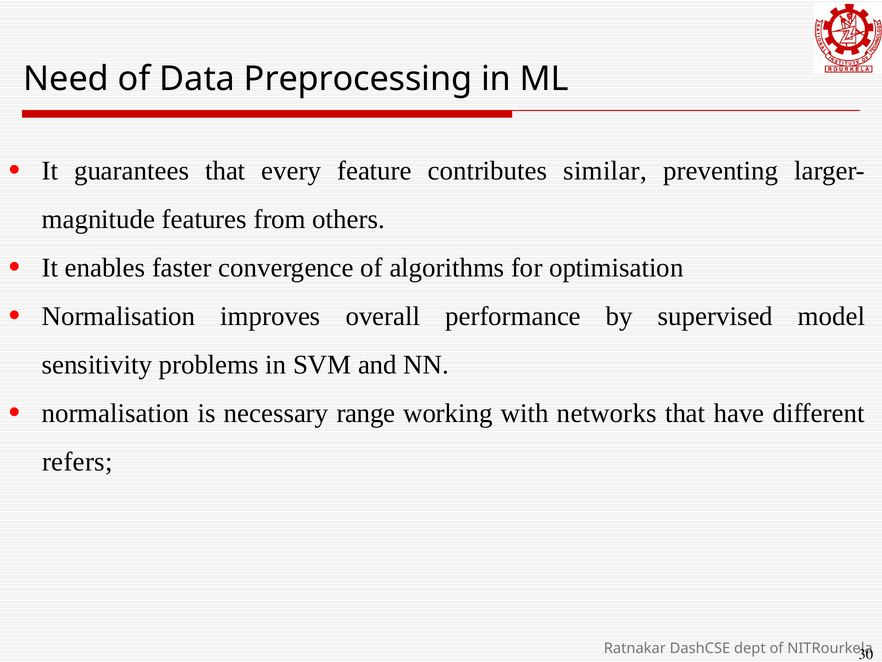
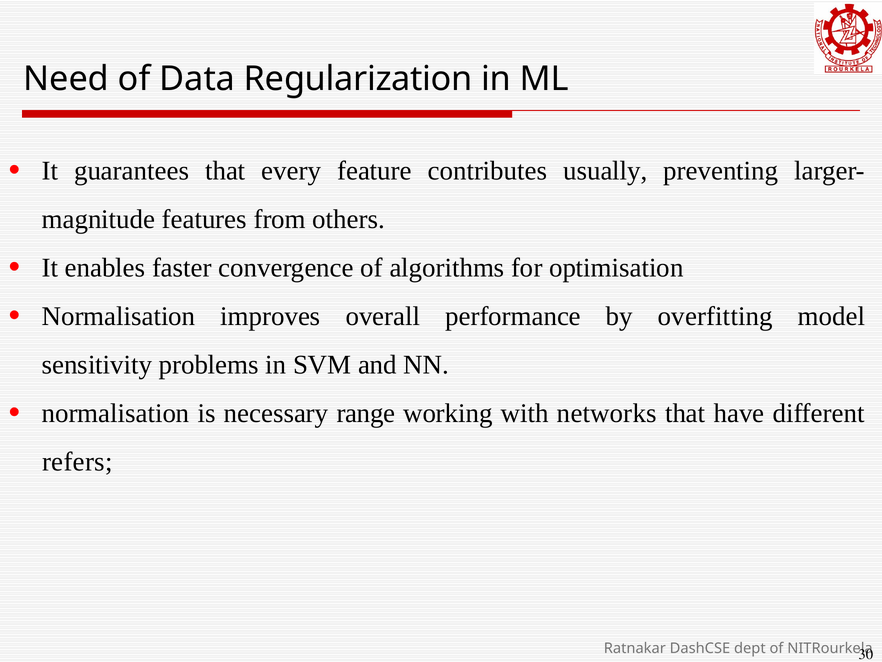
Preprocessing: Preprocessing -> Regularization
similar: similar -> usually
supervised: supervised -> overfitting
